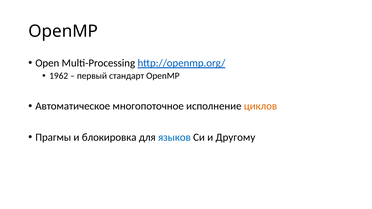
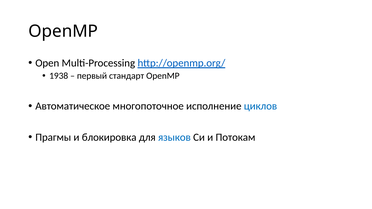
1962: 1962 -> 1938
циклов colour: orange -> blue
Другому: Другому -> Потокам
